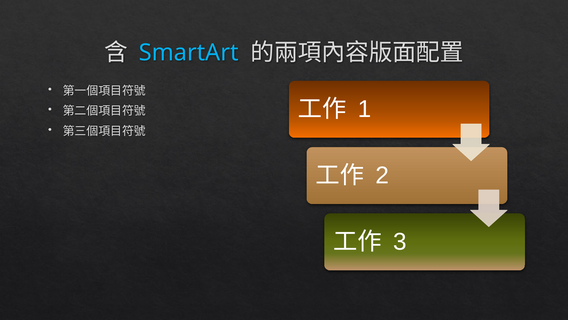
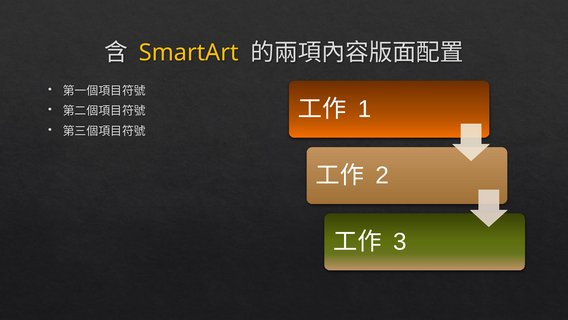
SmartArt colour: light blue -> yellow
